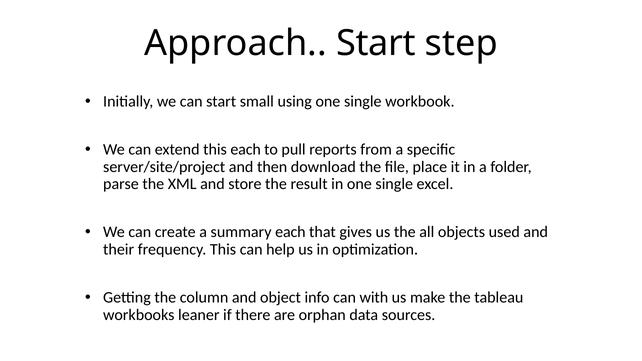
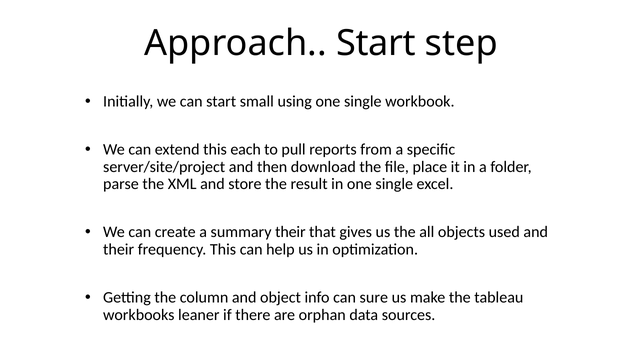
summary each: each -> their
with: with -> sure
